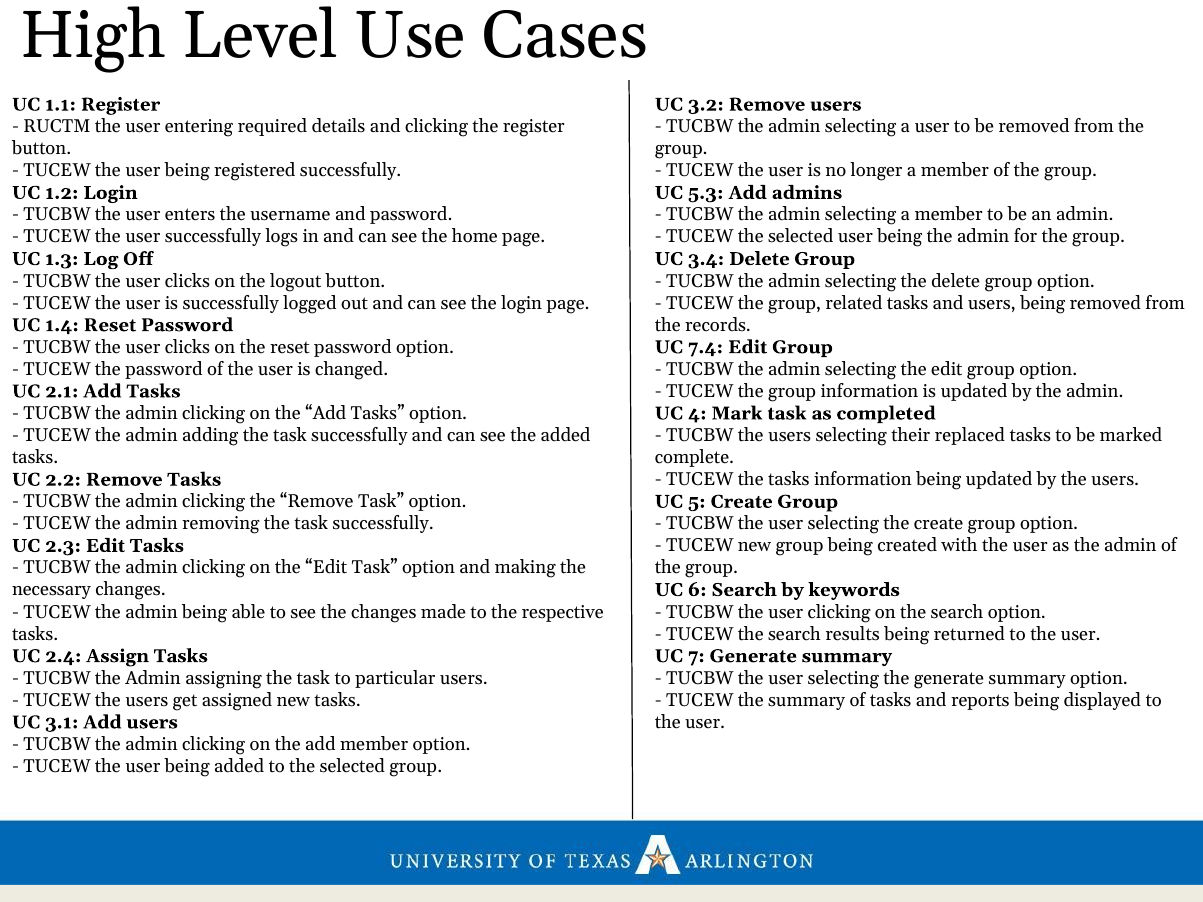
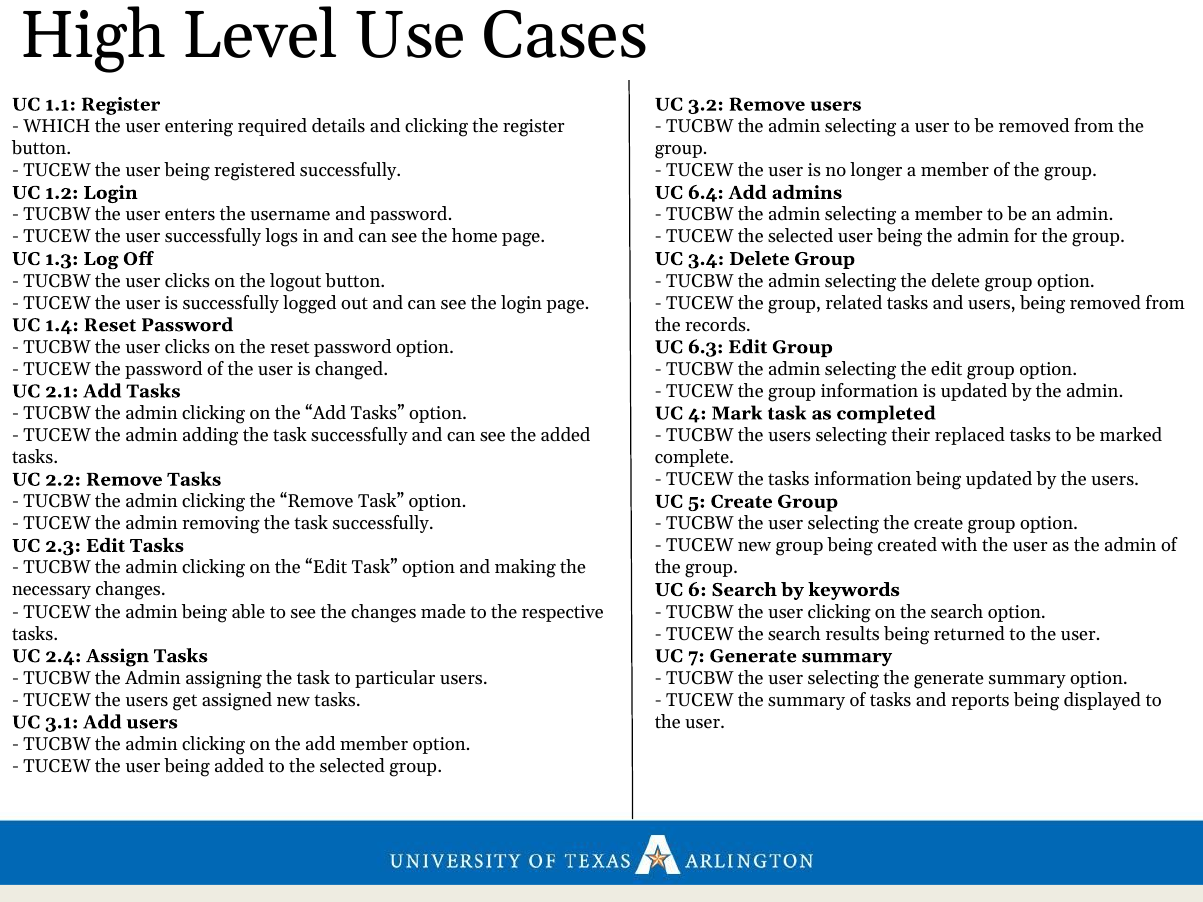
RUCTM: RUCTM -> WHICH
5.3: 5.3 -> 6.4
7.4: 7.4 -> 6.3
